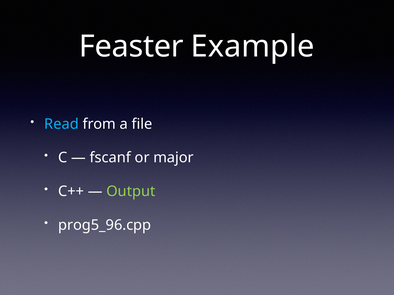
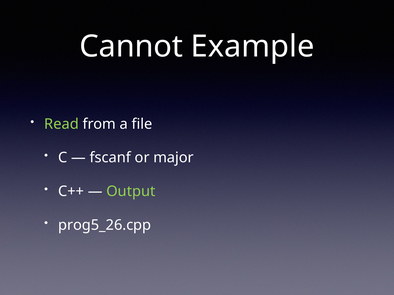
Feaster: Feaster -> Cannot
Read colour: light blue -> light green
prog5_96.cpp: prog5_96.cpp -> prog5_26.cpp
